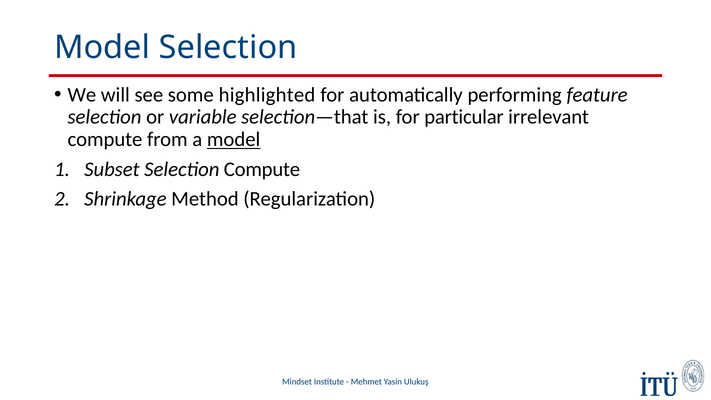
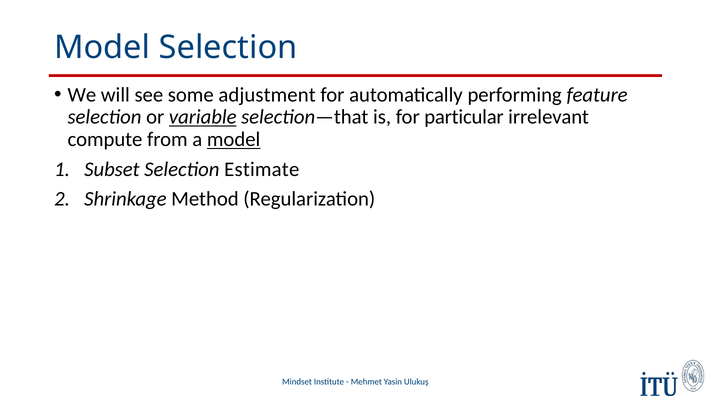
highlighted: highlighted -> adjustment
variable underline: none -> present
Selection Compute: Compute -> Estimate
